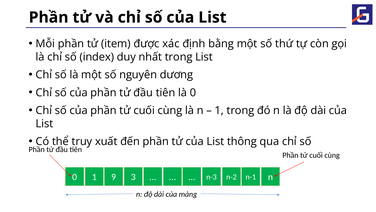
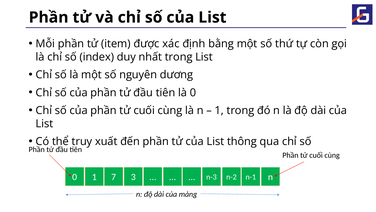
9: 9 -> 7
